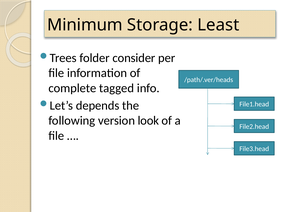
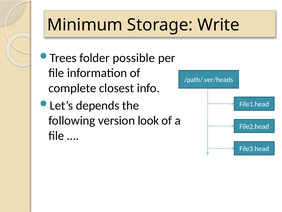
Least: Least -> Write
consider: consider -> possible
tagged: tagged -> closest
